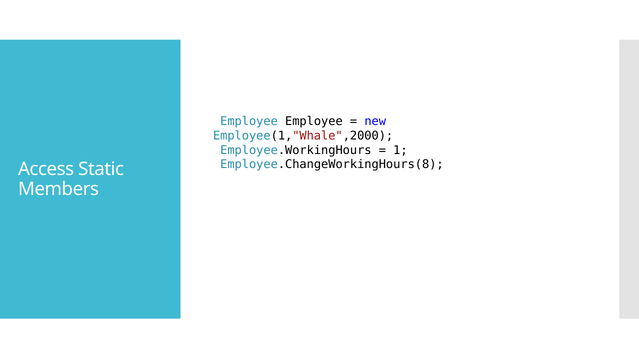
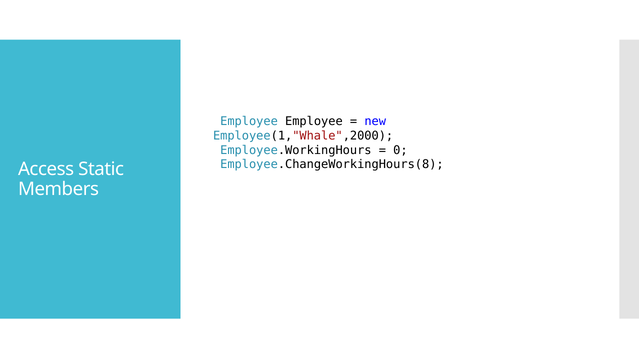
1: 1 -> 0
